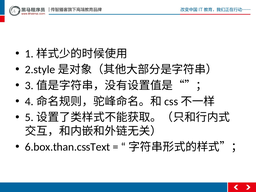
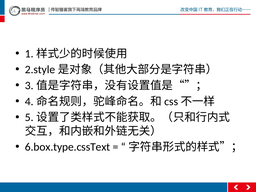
6.box.than.cssText: 6.box.than.cssText -> 6.box.type.cssText
